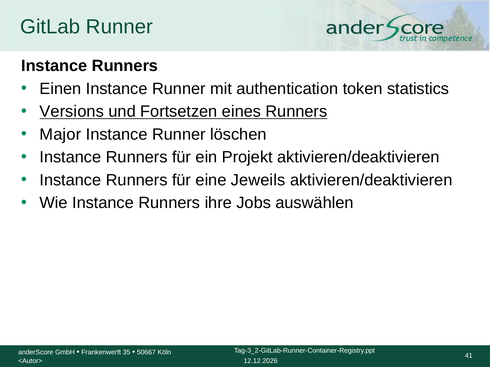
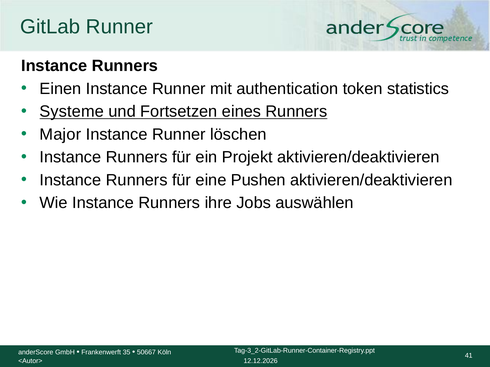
Versions: Versions -> Systeme
Jeweils: Jeweils -> Pushen
